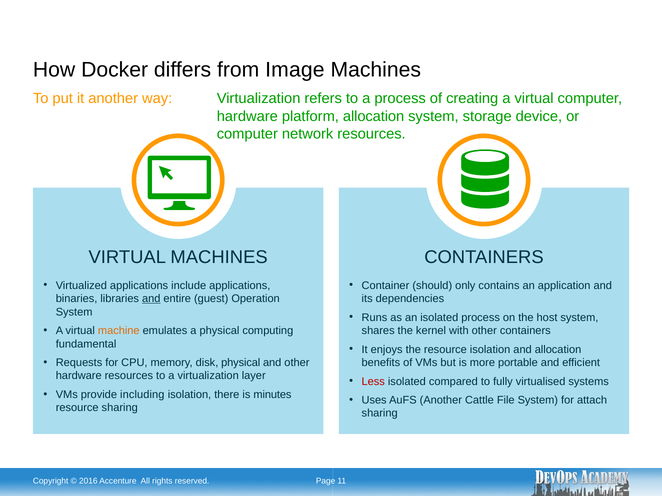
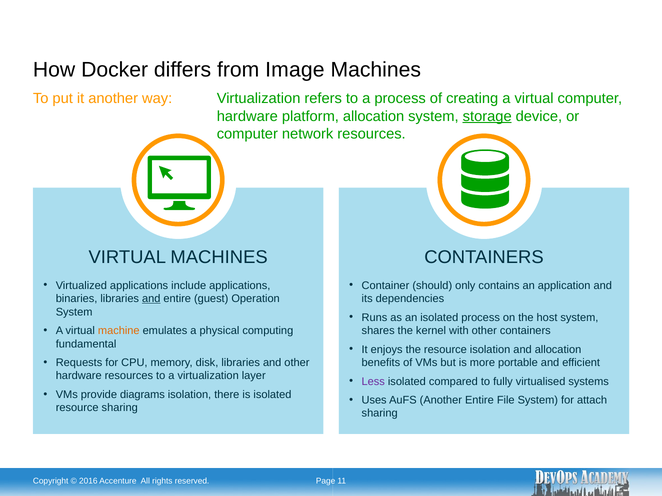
storage underline: none -> present
disk physical: physical -> libraries
Less colour: red -> purple
including: including -> diagrams
is minutes: minutes -> isolated
Another Cattle: Cattle -> Entire
